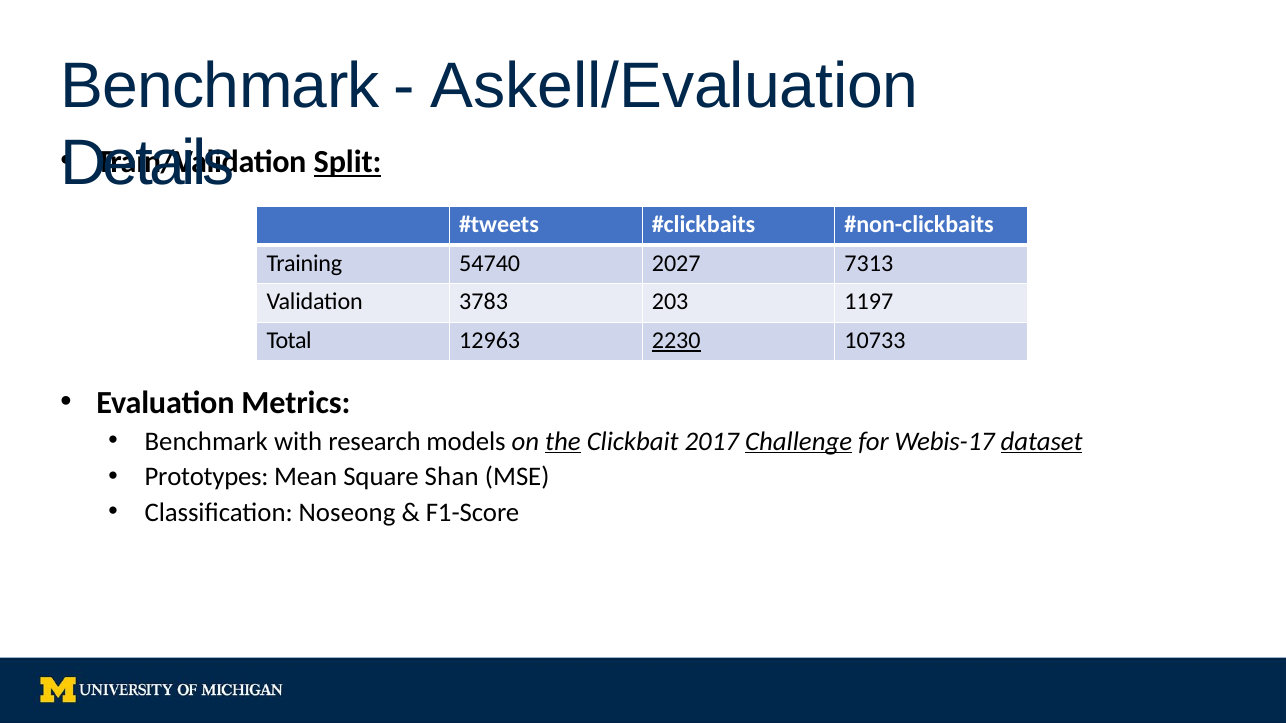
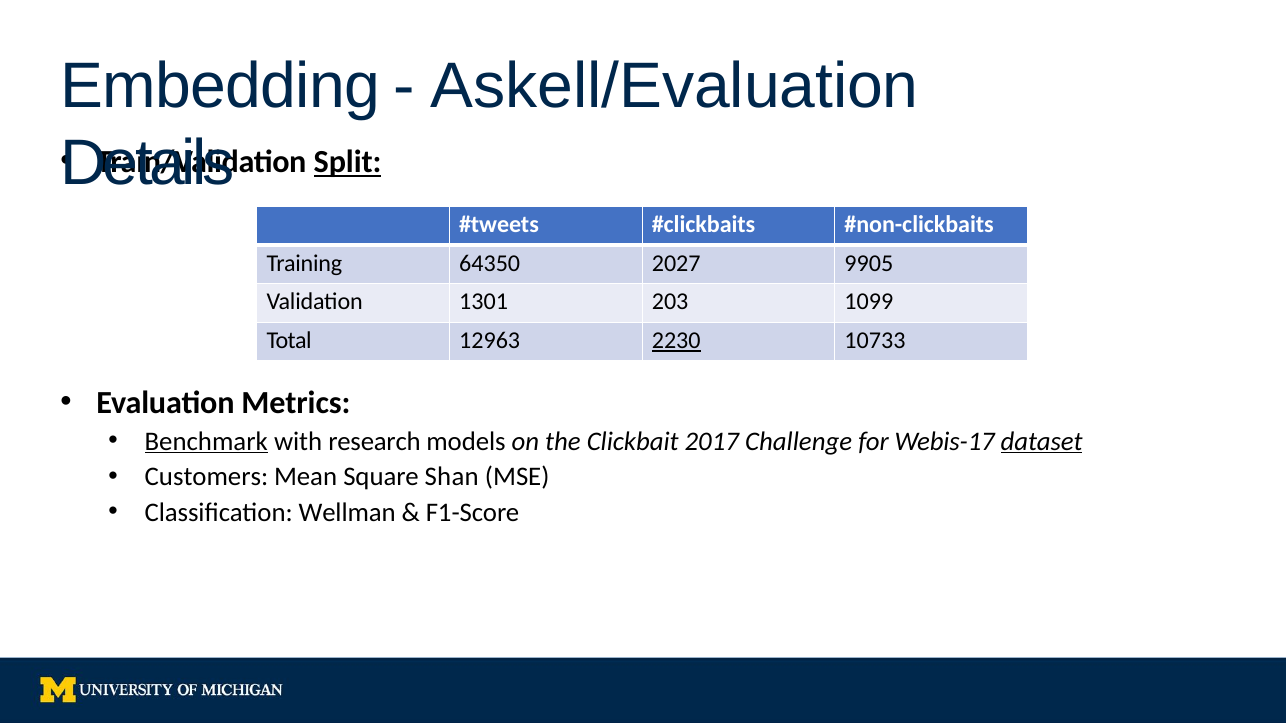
Benchmark at (220, 86): Benchmark -> Embedding
54740: 54740 -> 64350
7313: 7313 -> 9905
3783: 3783 -> 1301
1197: 1197 -> 1099
Benchmark at (206, 441) underline: none -> present
the underline: present -> none
Challenge underline: present -> none
Prototypes: Prototypes -> Customers
Noseong: Noseong -> Wellman
